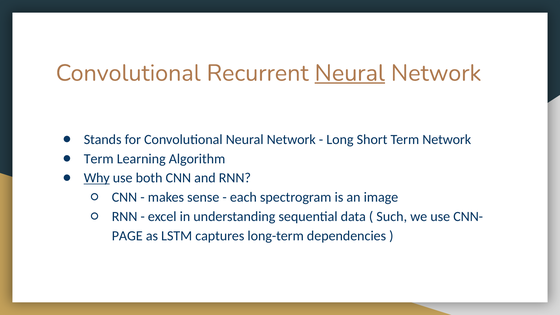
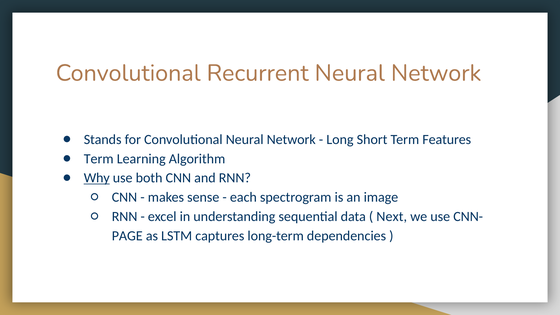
Neural at (350, 73) underline: present -> none
Term Network: Network -> Features
Such: Such -> Next
